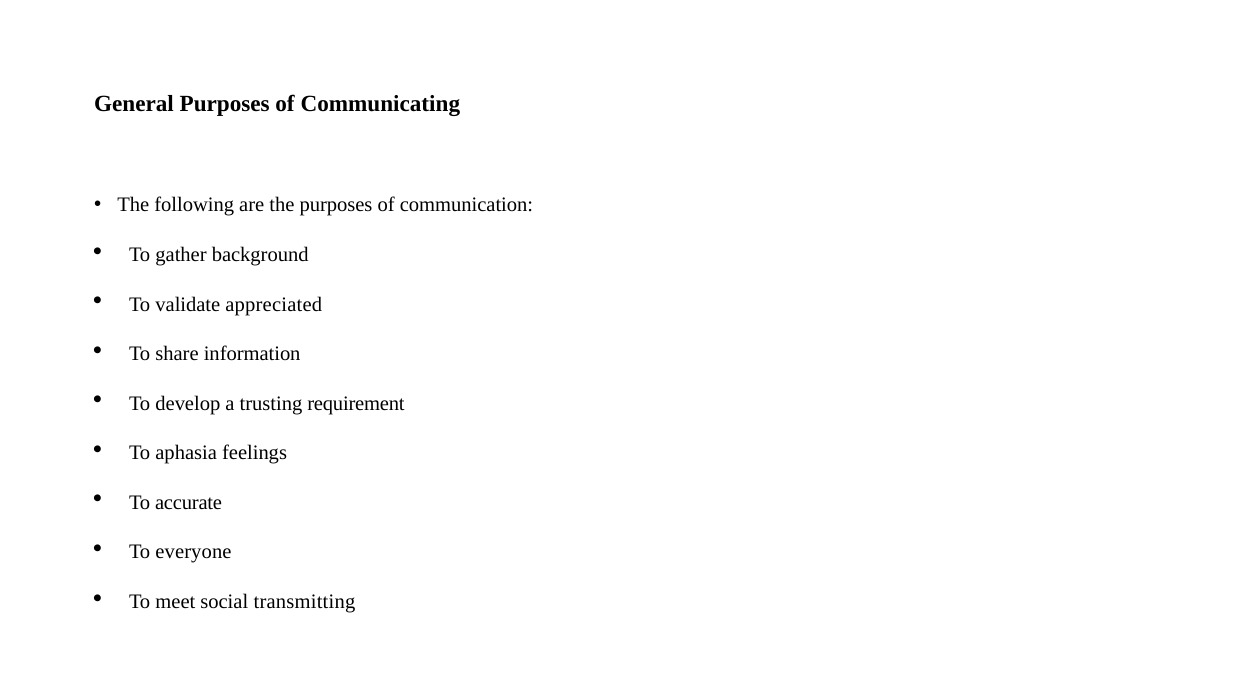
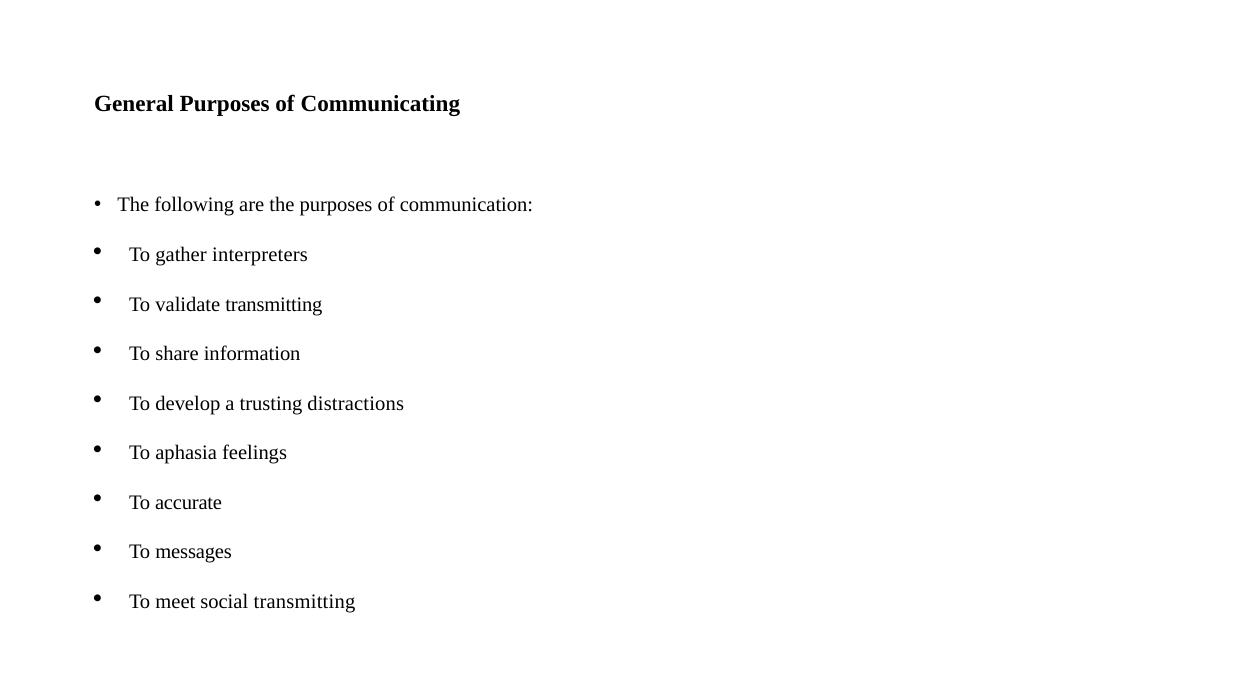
background: background -> interpreters
validate appreciated: appreciated -> transmitting
requirement: requirement -> distractions
everyone: everyone -> messages
